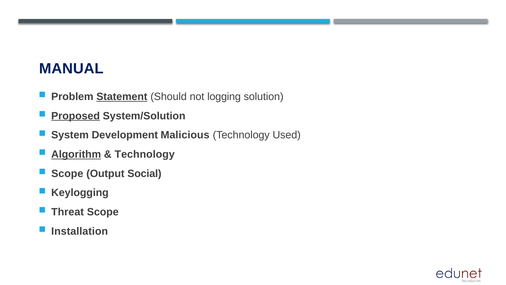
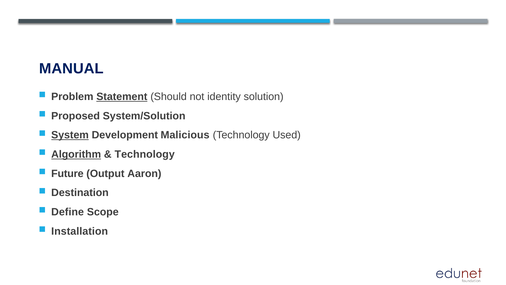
logging: logging -> identity
Proposed underline: present -> none
System underline: none -> present
Scope at (67, 173): Scope -> Future
Social: Social -> Aaron
Keylogging: Keylogging -> Destination
Threat: Threat -> Define
